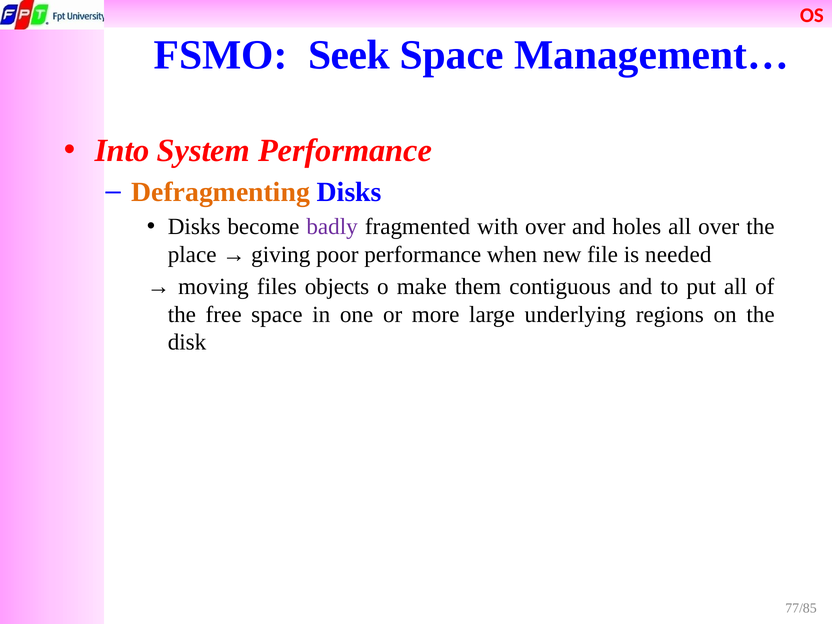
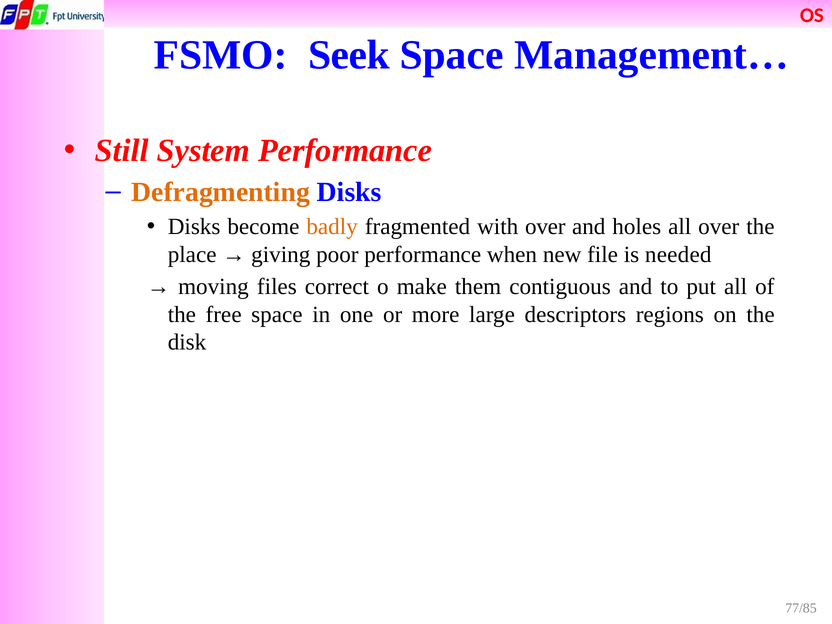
Into: Into -> Still
badly colour: purple -> orange
objects: objects -> correct
underlying: underlying -> descriptors
